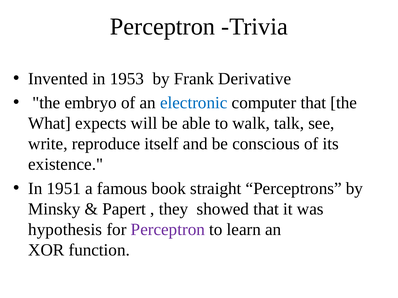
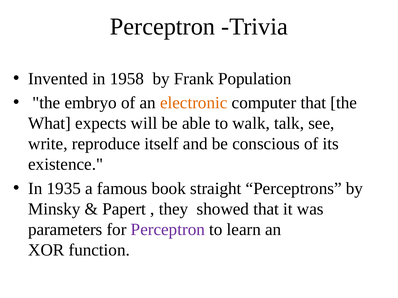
1953: 1953 -> 1958
Derivative: Derivative -> Population
electronic colour: blue -> orange
1951: 1951 -> 1935
hypothesis: hypothesis -> parameters
